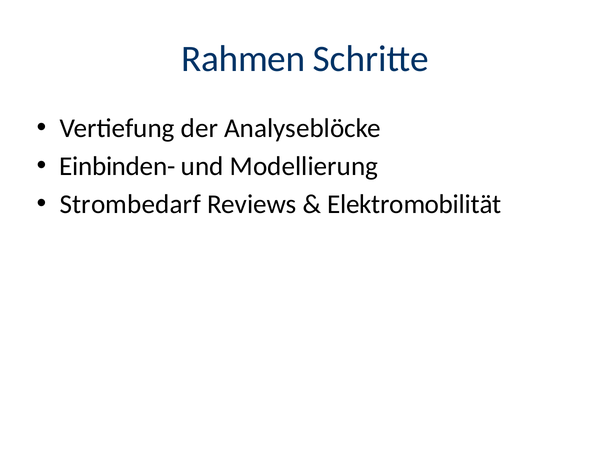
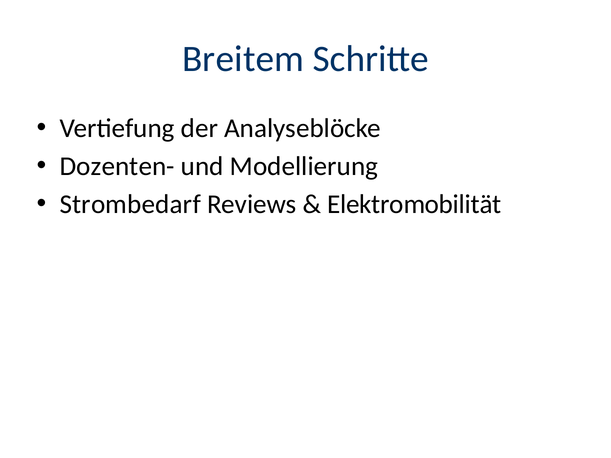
Rahmen: Rahmen -> Breitem
Einbinden-: Einbinden- -> Dozenten-
